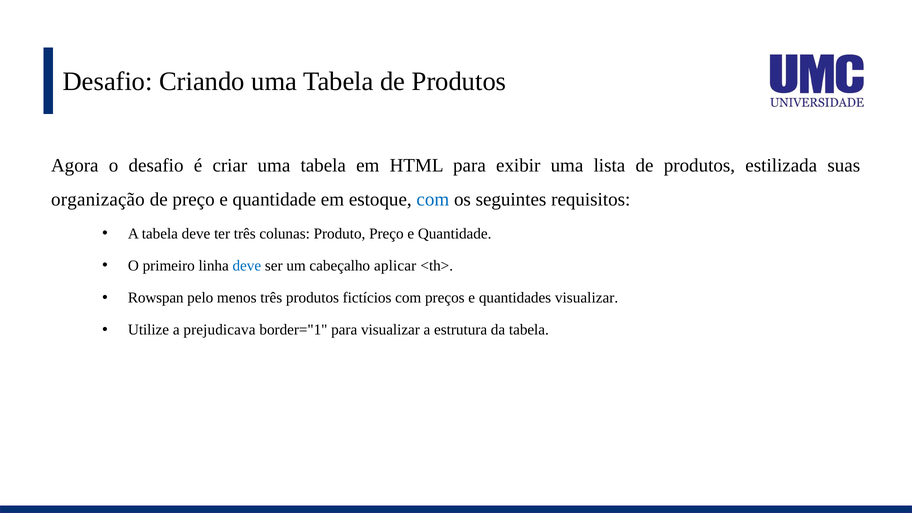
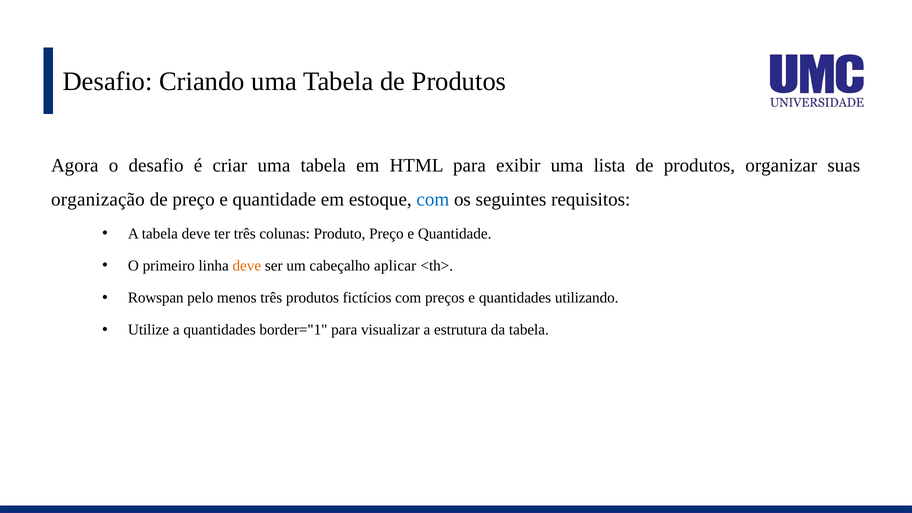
estilizada: estilizada -> organizar
deve at (247, 266) colour: blue -> orange
quantidades visualizar: visualizar -> utilizando
a prejudicava: prejudicava -> quantidades
